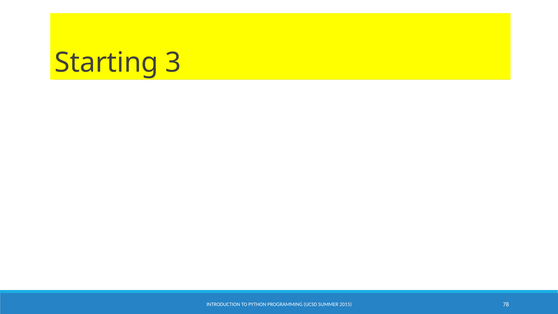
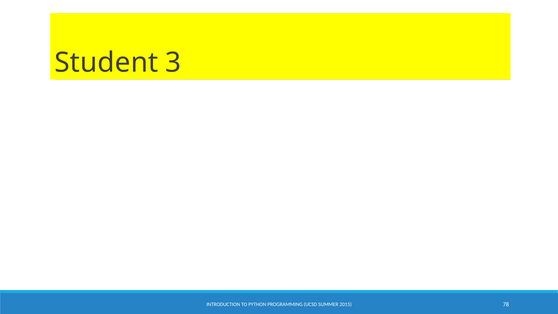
Starting: Starting -> Student
